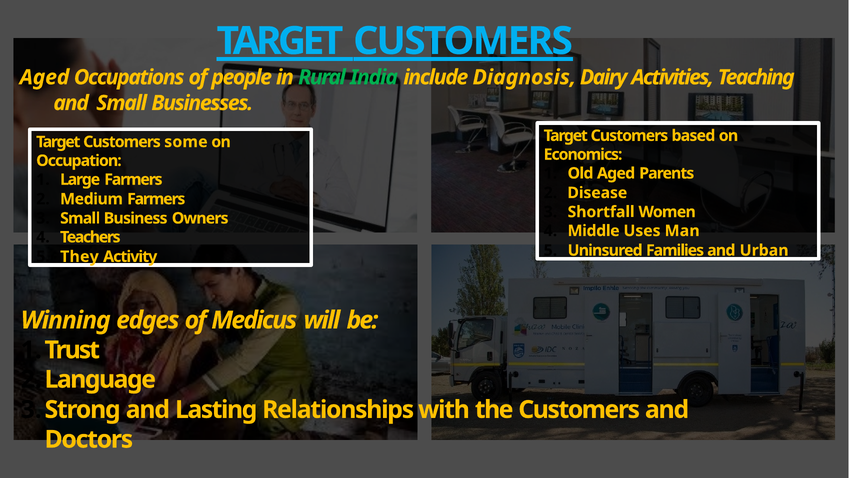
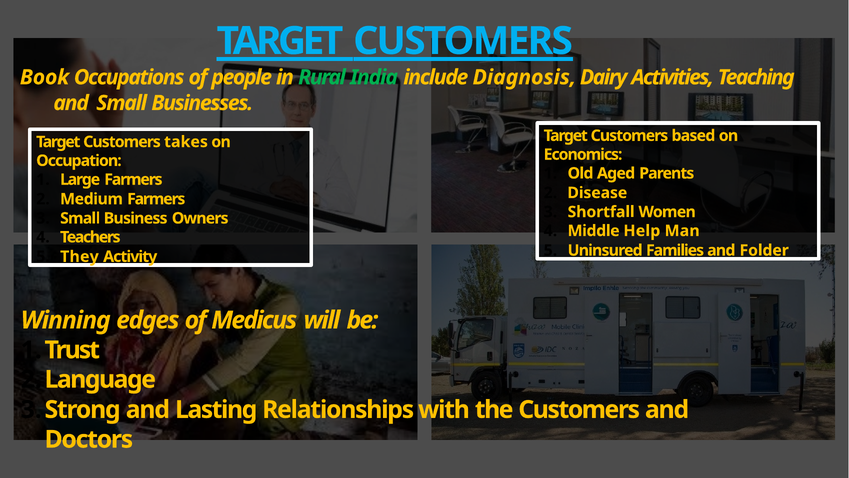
Aged at (45, 77): Aged -> Book
some: some -> takes
Uses: Uses -> Help
Urban: Urban -> Folder
